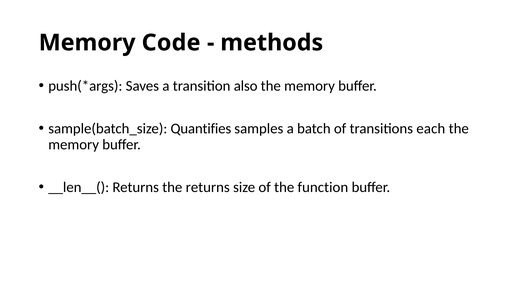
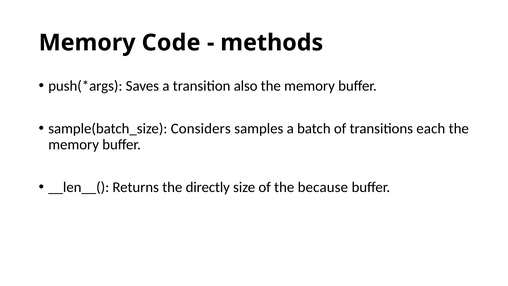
Quantifies: Quantifies -> Considers
the returns: returns -> directly
function: function -> because
